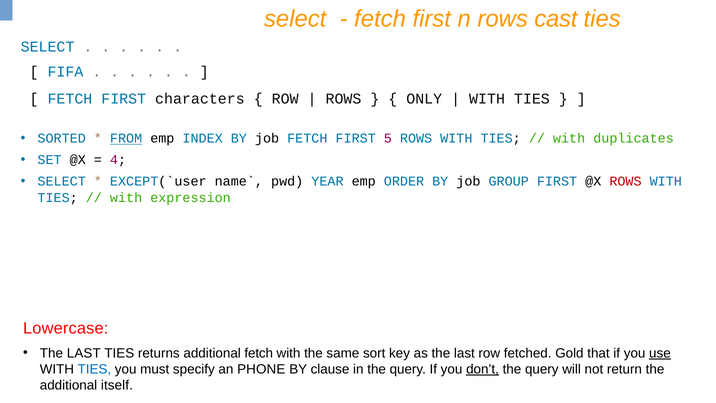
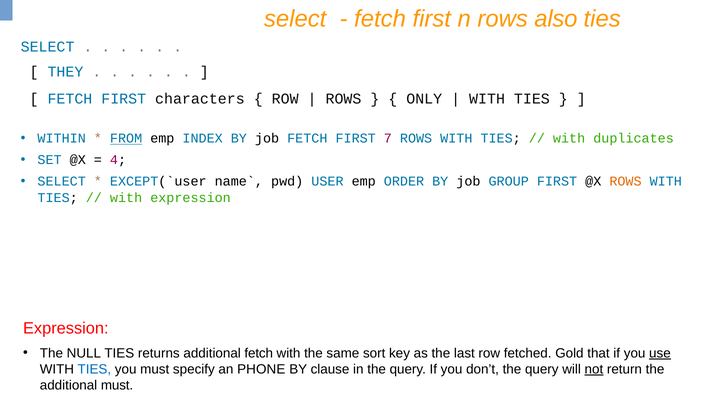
cast: cast -> also
FIFA: FIFA -> THEY
SORTED: SORTED -> WITHIN
5: 5 -> 7
YEAR: YEAR -> USER
ROWS at (625, 181) colour: red -> orange
Lowercase at (66, 328): Lowercase -> Expression
LAST at (84, 353): LAST -> NULL
don’t underline: present -> none
not underline: none -> present
additional itself: itself -> must
